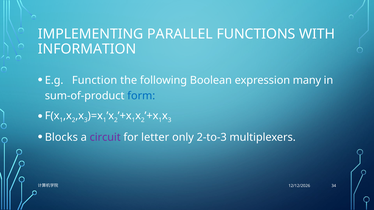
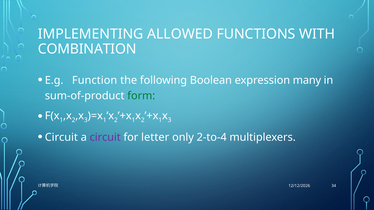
PARALLEL: PARALLEL -> ALLOWED
INFORMATION: INFORMATION -> COMBINATION
form colour: blue -> green
Blocks at (61, 137): Blocks -> Circuit
2-to-3: 2-to-3 -> 2-to-4
